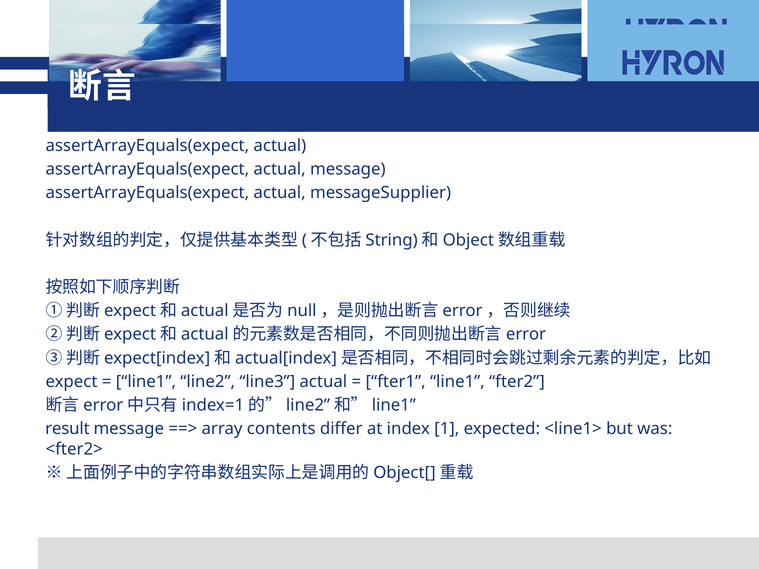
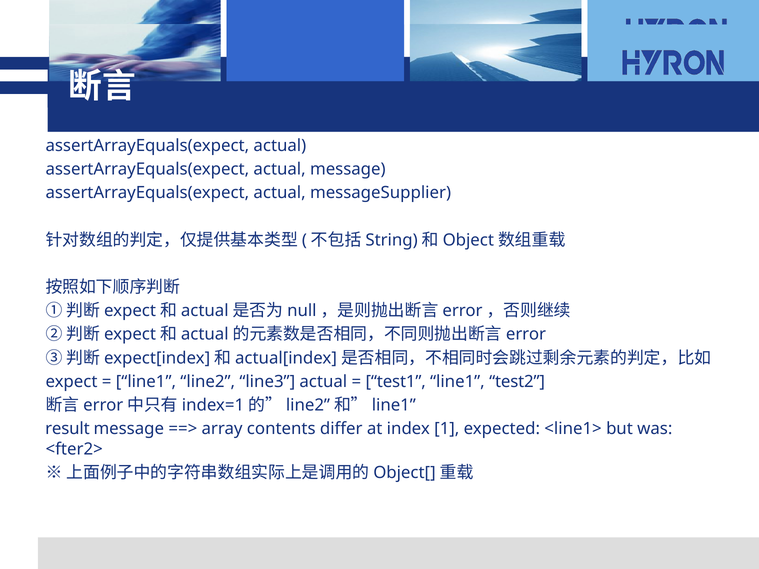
fter1: fter1 -> test1
fter2: fter2 -> test2
